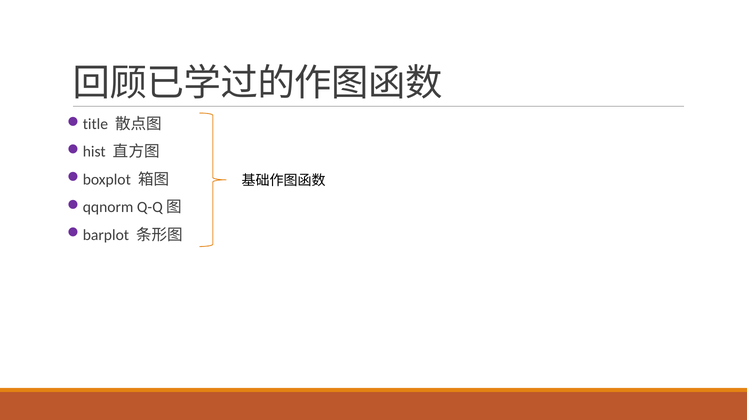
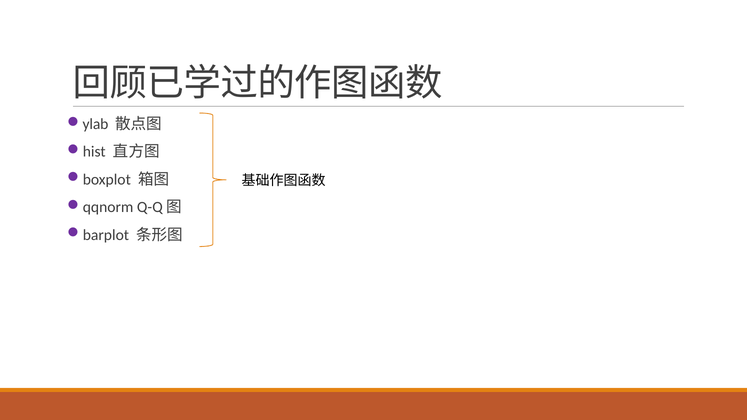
title: title -> ylab
